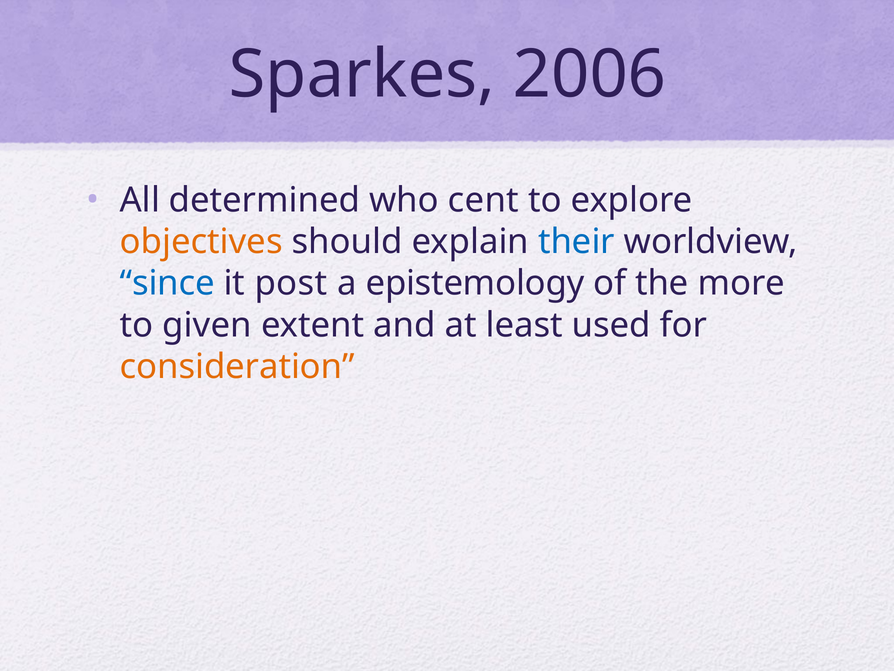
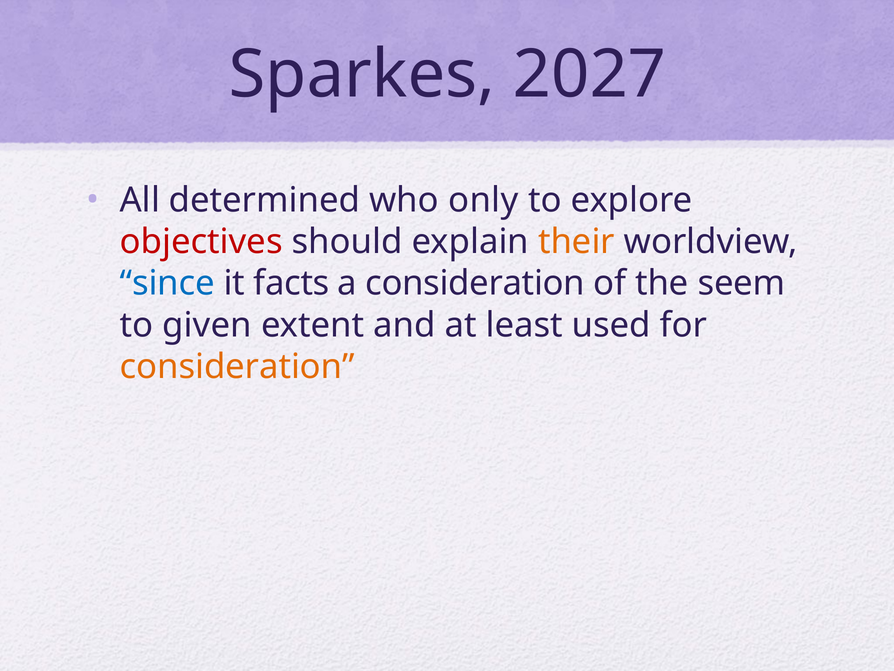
2006: 2006 -> 2027
cent: cent -> only
objectives colour: orange -> red
their colour: blue -> orange
post: post -> facts
a epistemology: epistemology -> consideration
more: more -> seem
